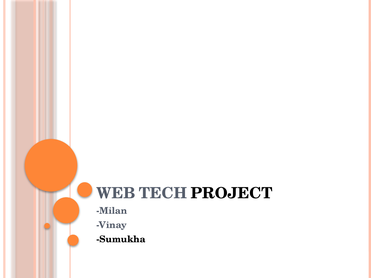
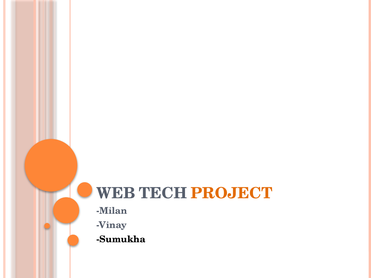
PROJECT colour: black -> orange
